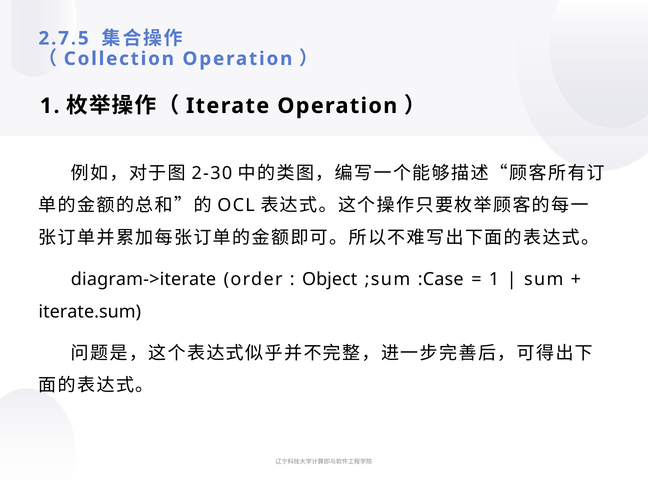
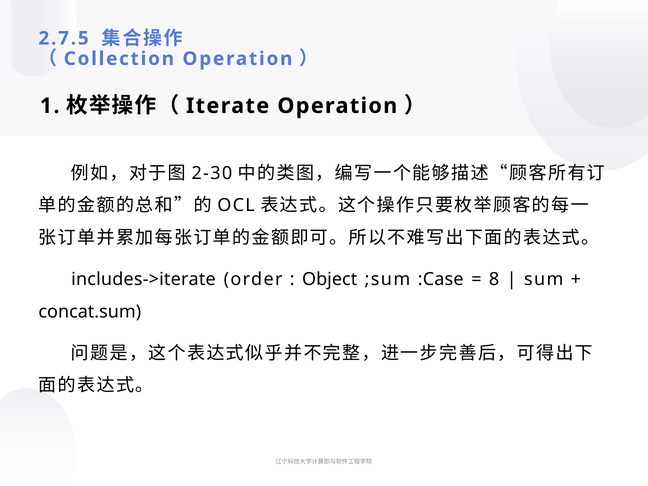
diagram->iterate: diagram->iterate -> includes->iterate
1 at (494, 279): 1 -> 8
iterate.sum: iterate.sum -> concat.sum
